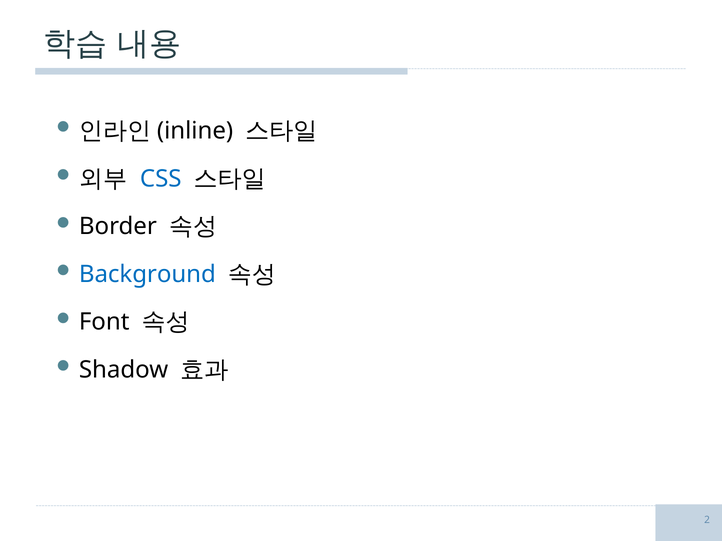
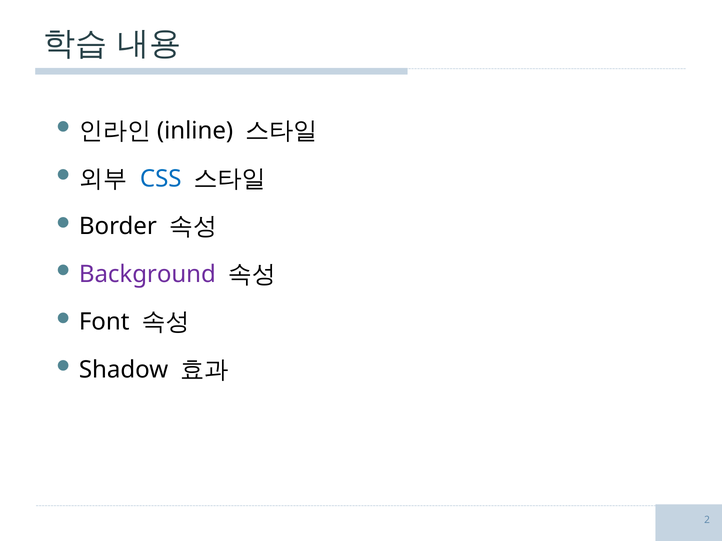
Background colour: blue -> purple
